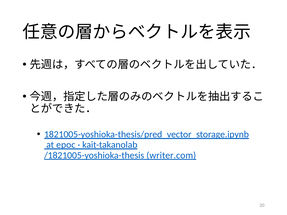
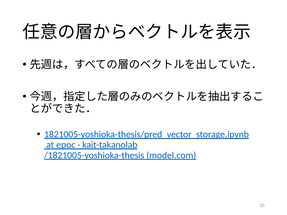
writer.com: writer.com -> model.com
